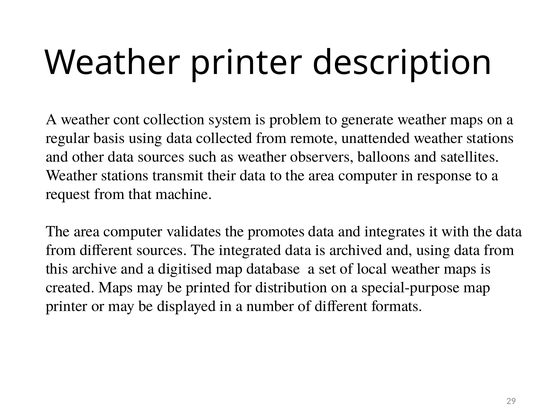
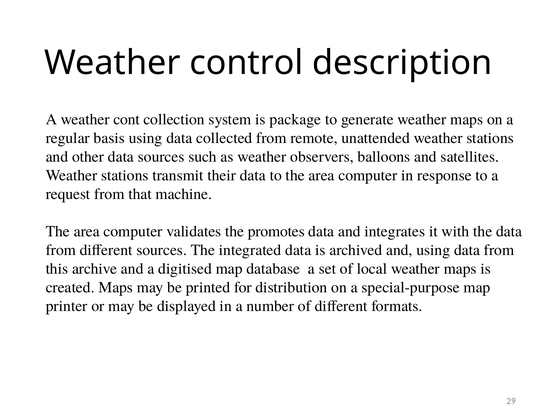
Weather printer: printer -> control
problem: problem -> package
